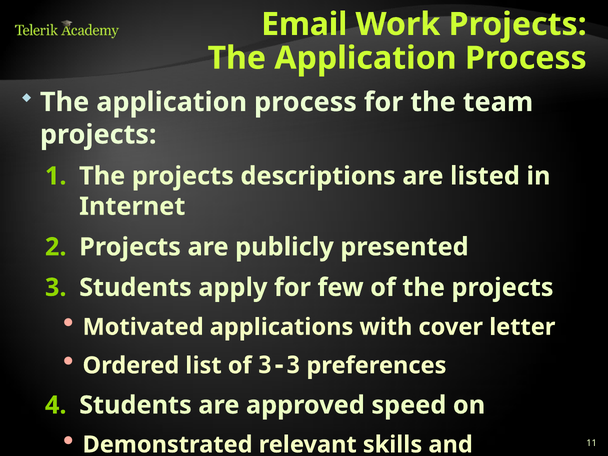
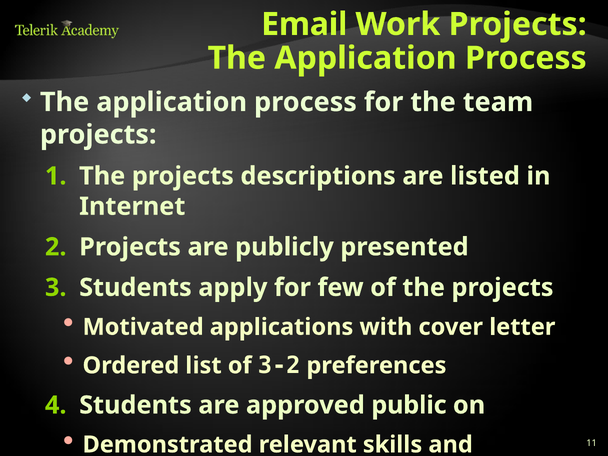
3-3: 3-3 -> 3-2
speed: speed -> public
